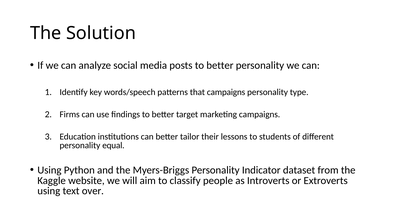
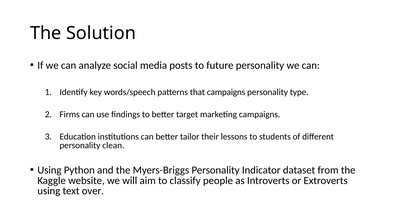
posts to better: better -> future
equal: equal -> clean
